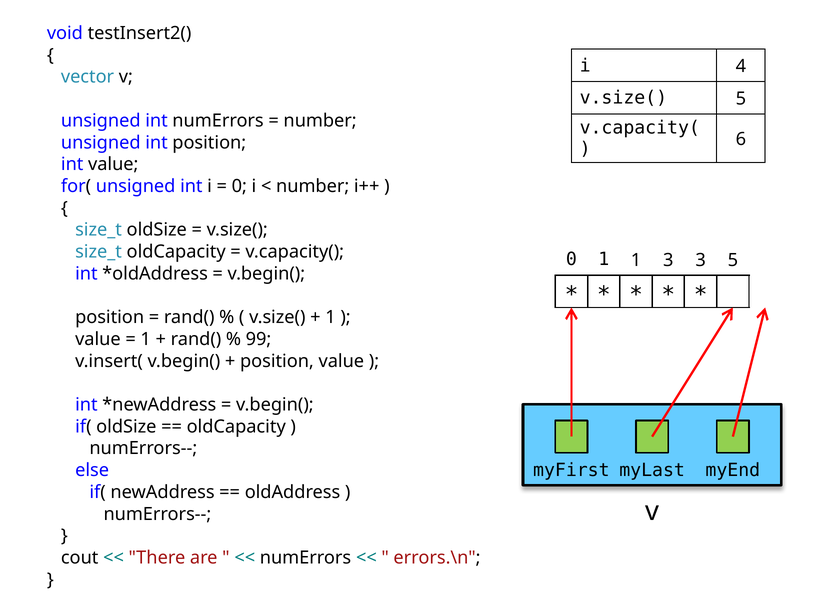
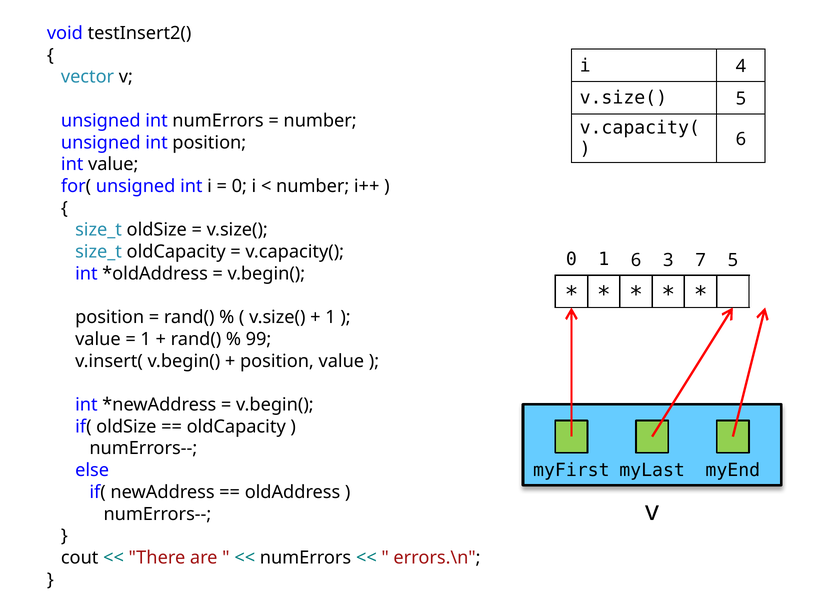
1 1: 1 -> 6
3 3: 3 -> 7
